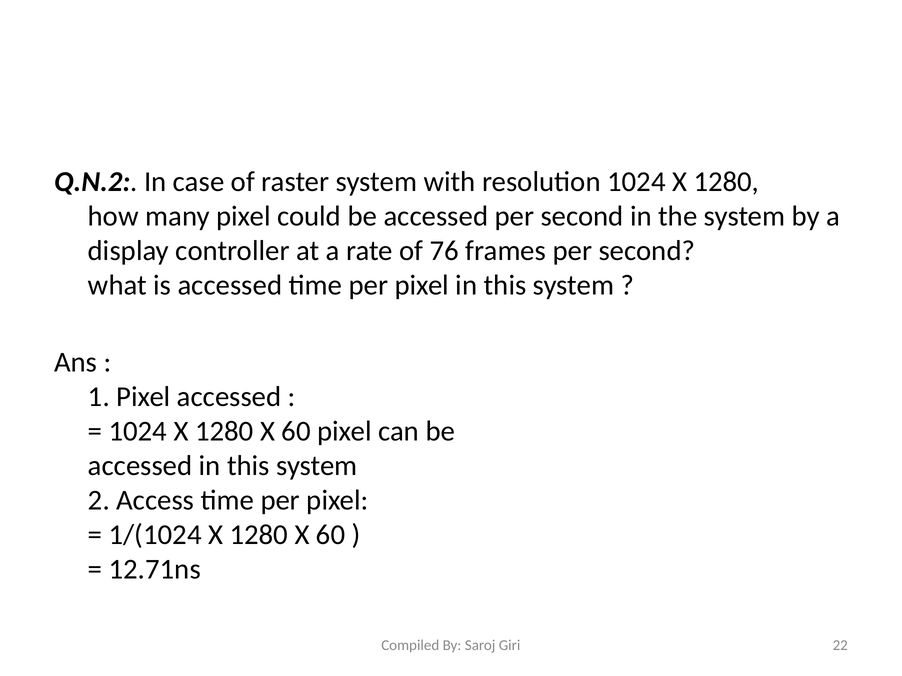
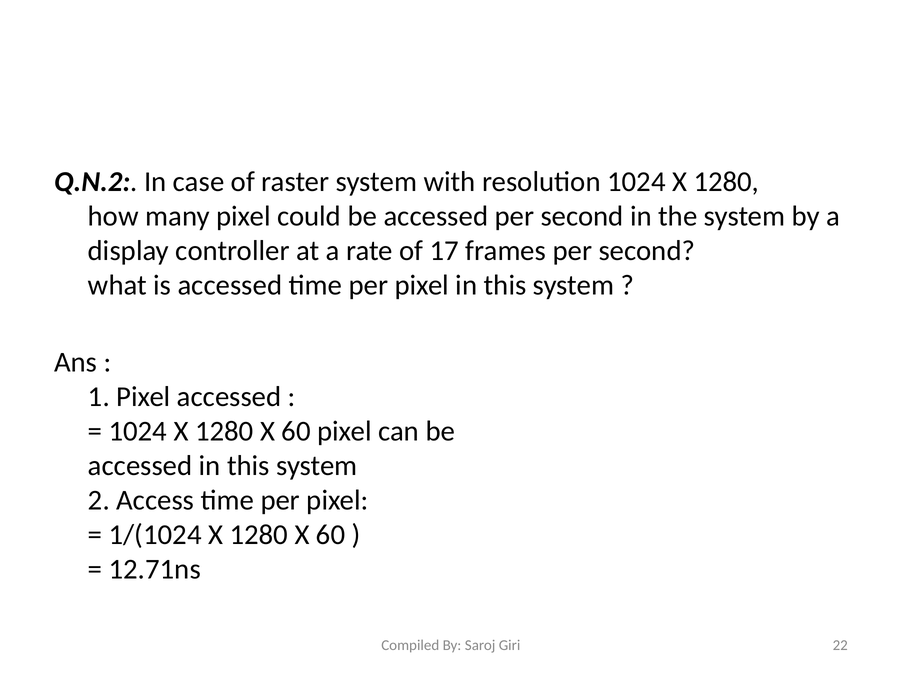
76: 76 -> 17
